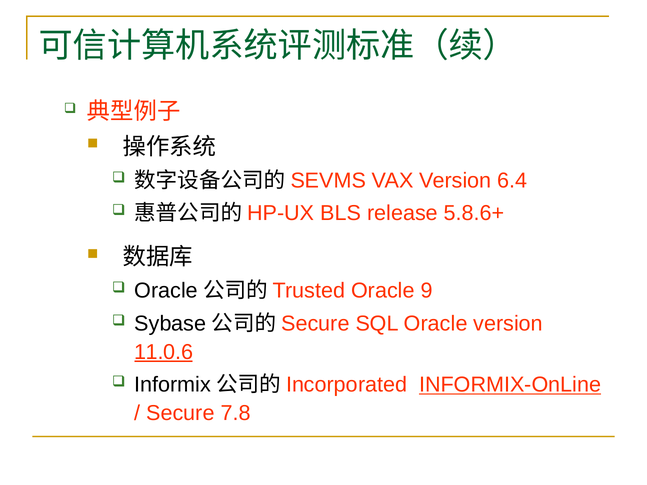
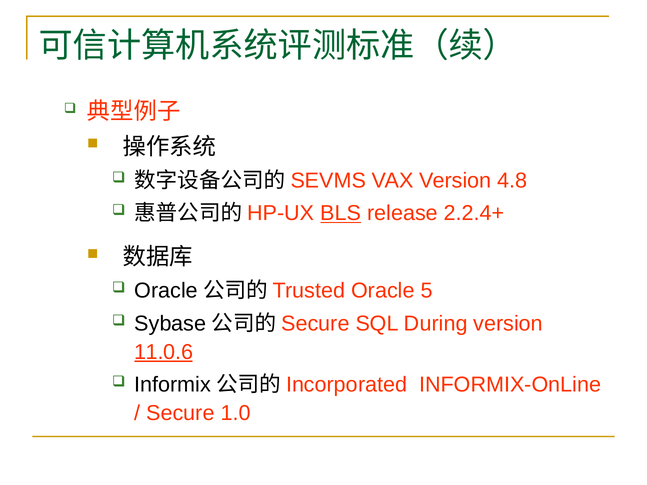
6.4: 6.4 -> 4.8
BLS underline: none -> present
5.8.6+: 5.8.6+ -> 2.2.4+
9: 9 -> 5
SQL Oracle: Oracle -> During
INFORMIX-OnLine underline: present -> none
7.8: 7.8 -> 1.0
